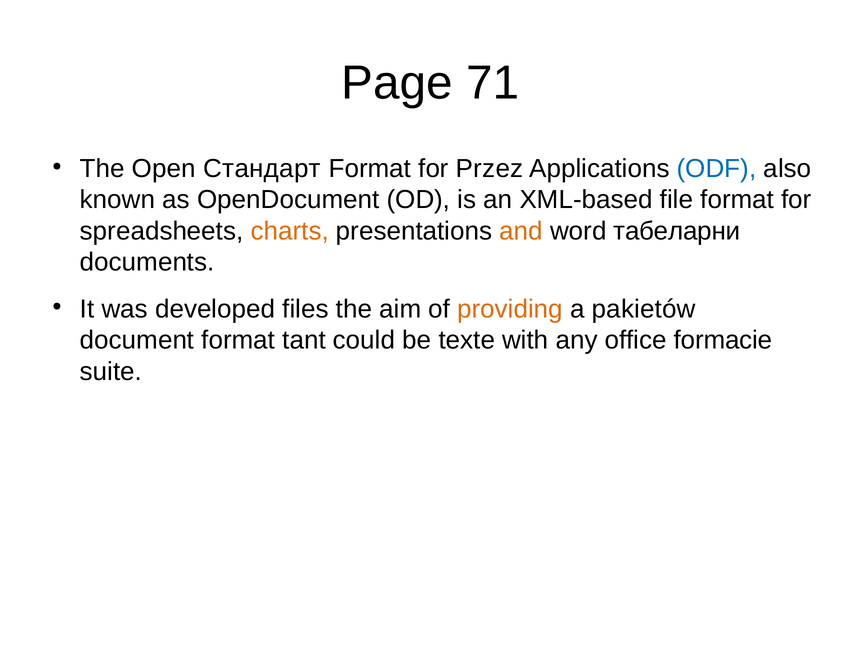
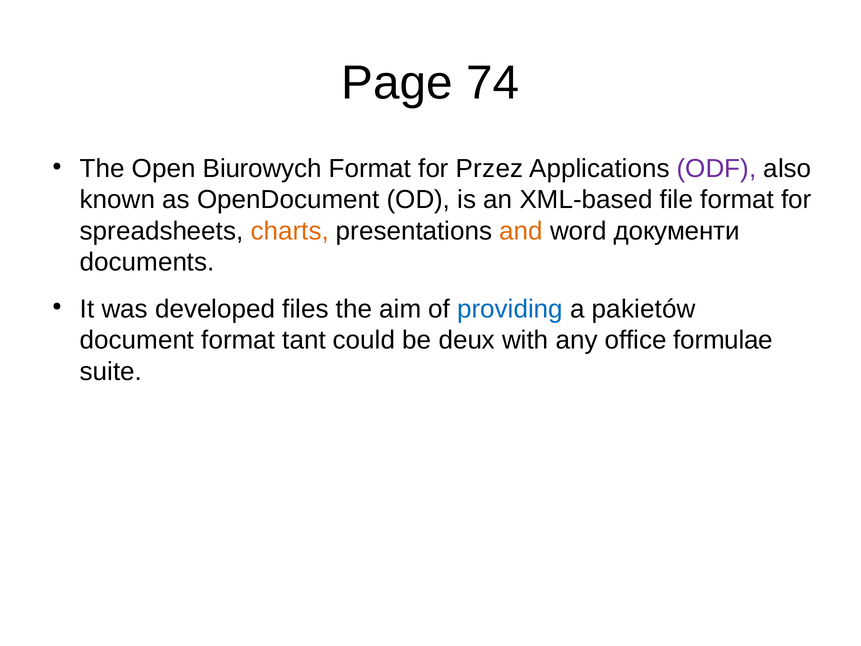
71: 71 -> 74
Стандарт: Стандарт -> Biurowych
ODF colour: blue -> purple
табеларни: табеларни -> документи
providing colour: orange -> blue
texte: texte -> deux
formacie: formacie -> formulae
